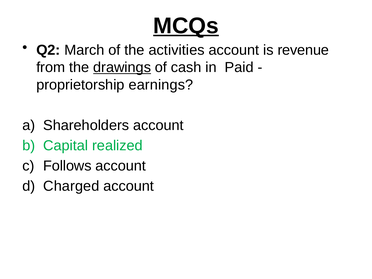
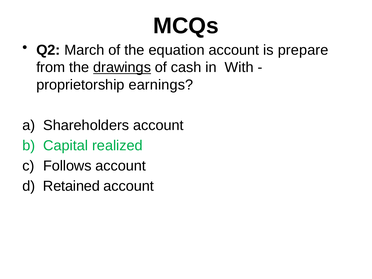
MCQs underline: present -> none
activities: activities -> equation
revenue: revenue -> prepare
Paid: Paid -> With
Charged: Charged -> Retained
